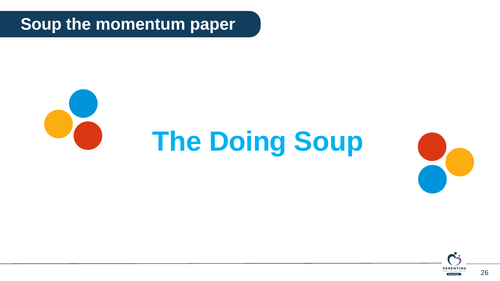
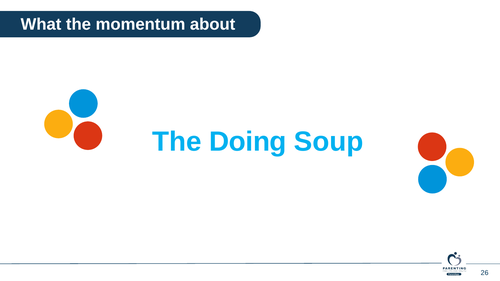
Soup at (41, 24): Soup -> What
paper: paper -> about
